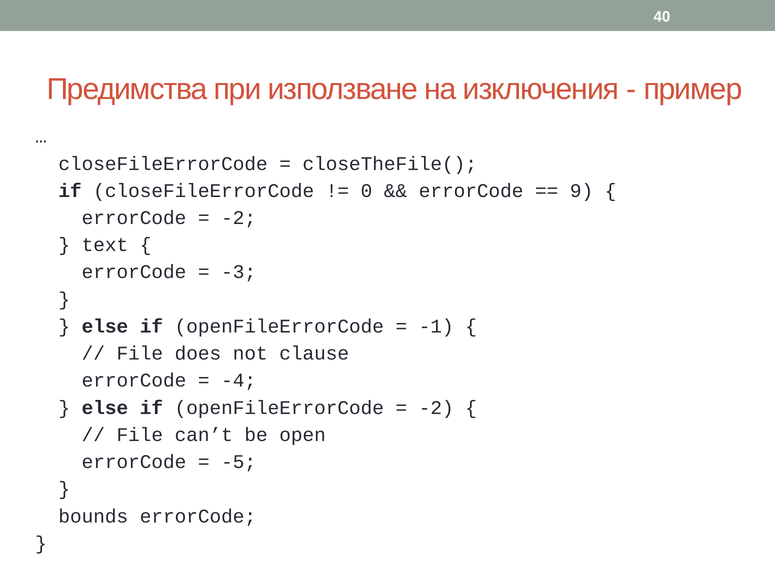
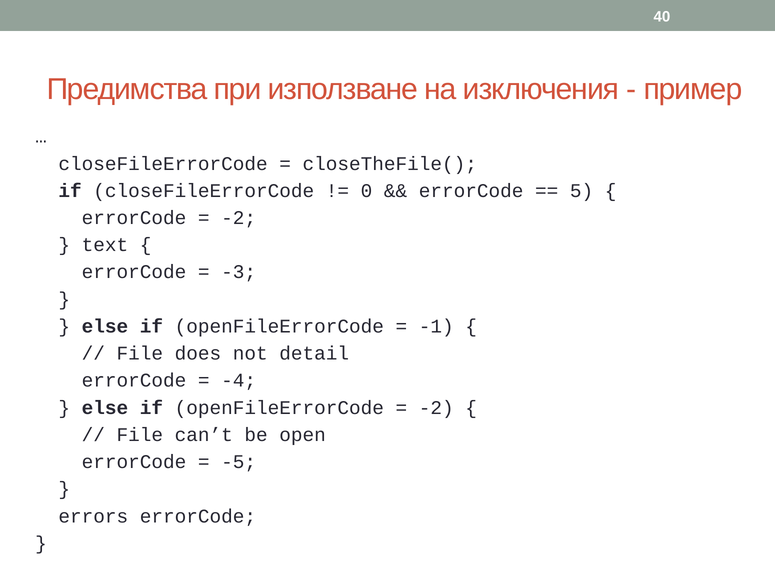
9: 9 -> 5
clause: clause -> detail
bounds: bounds -> errors
